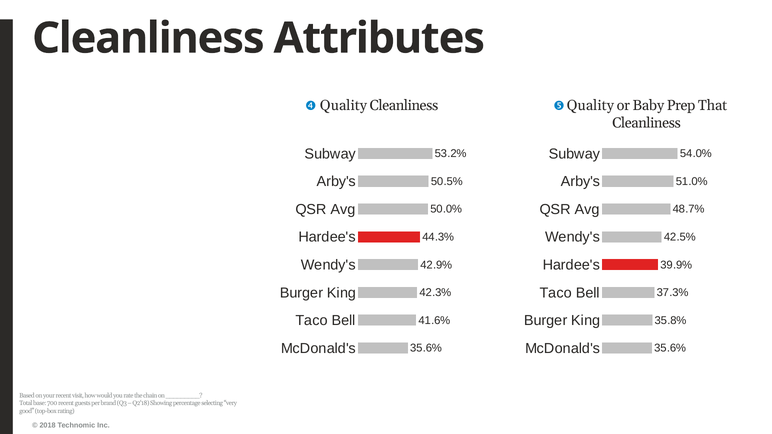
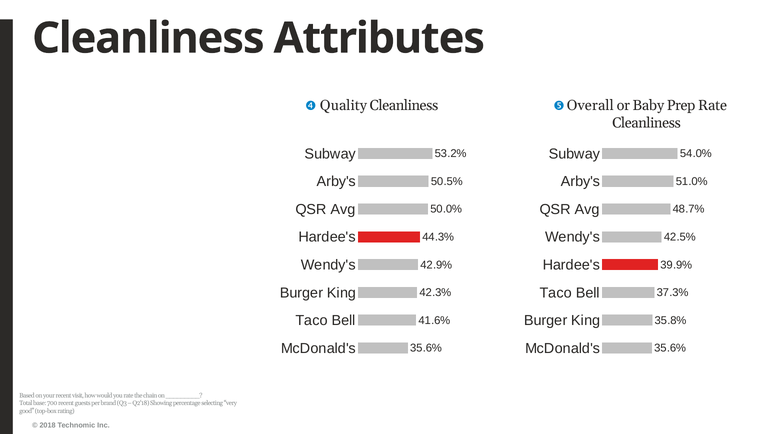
Cleanliness Quality: Quality -> Overall
Prep That: That -> Rate
